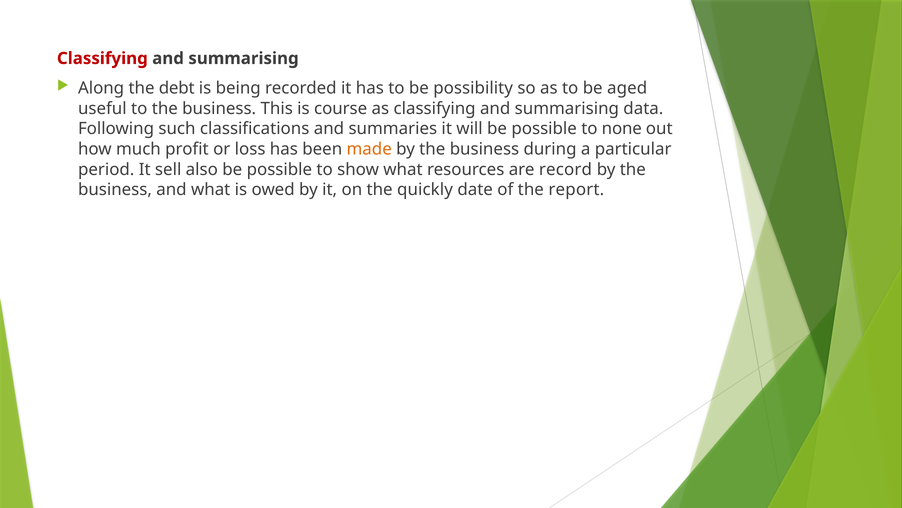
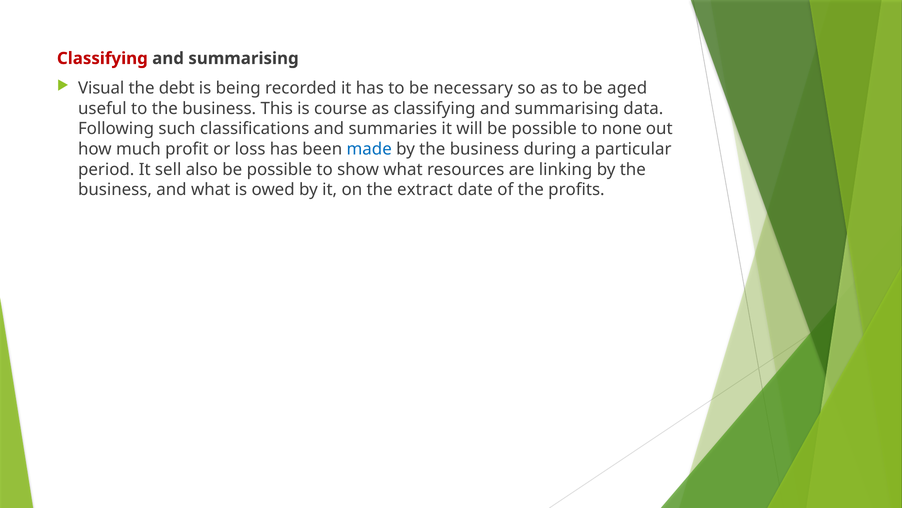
Along: Along -> Visual
possibility: possibility -> necessary
made colour: orange -> blue
record: record -> linking
quickly: quickly -> extract
report: report -> profits
